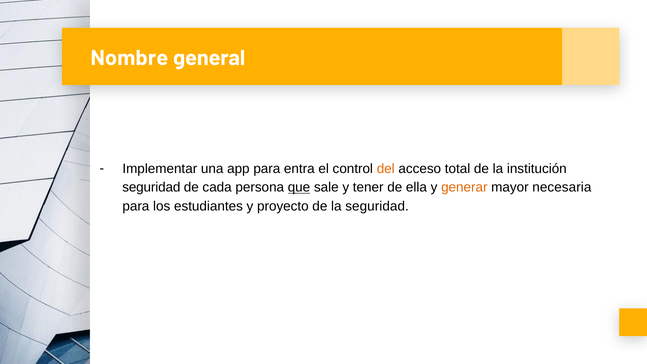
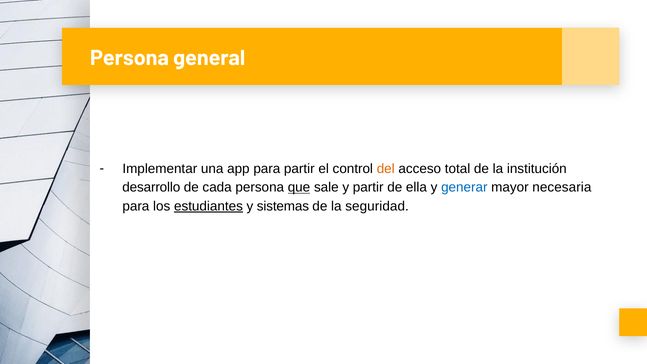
Nombre at (129, 58): Nombre -> Persona
para entra: entra -> partir
seguridad at (151, 187): seguridad -> desarrollo
y tener: tener -> partir
generar colour: orange -> blue
estudiantes underline: none -> present
proyecto: proyecto -> sistemas
